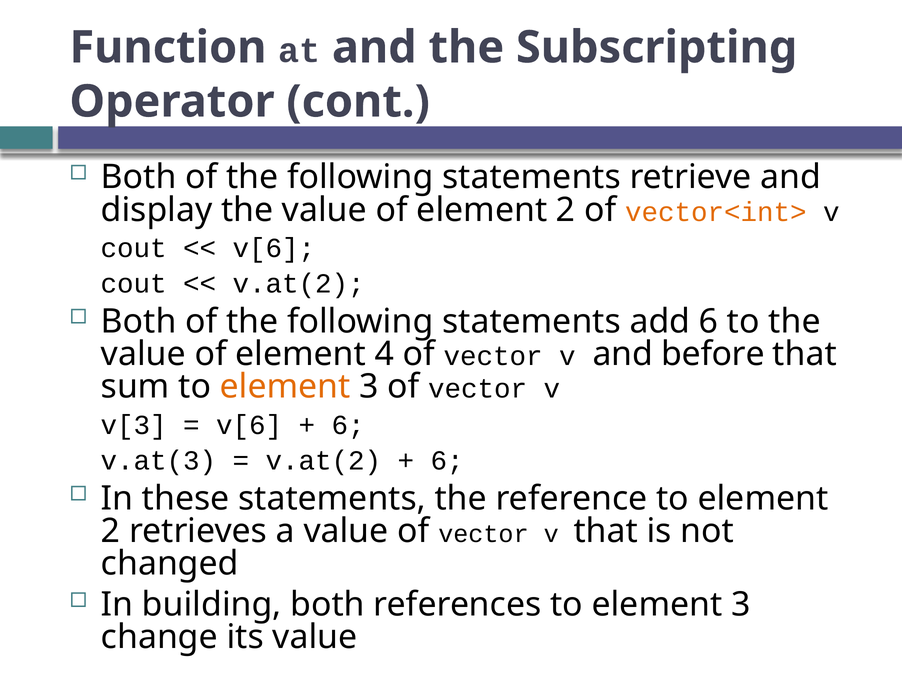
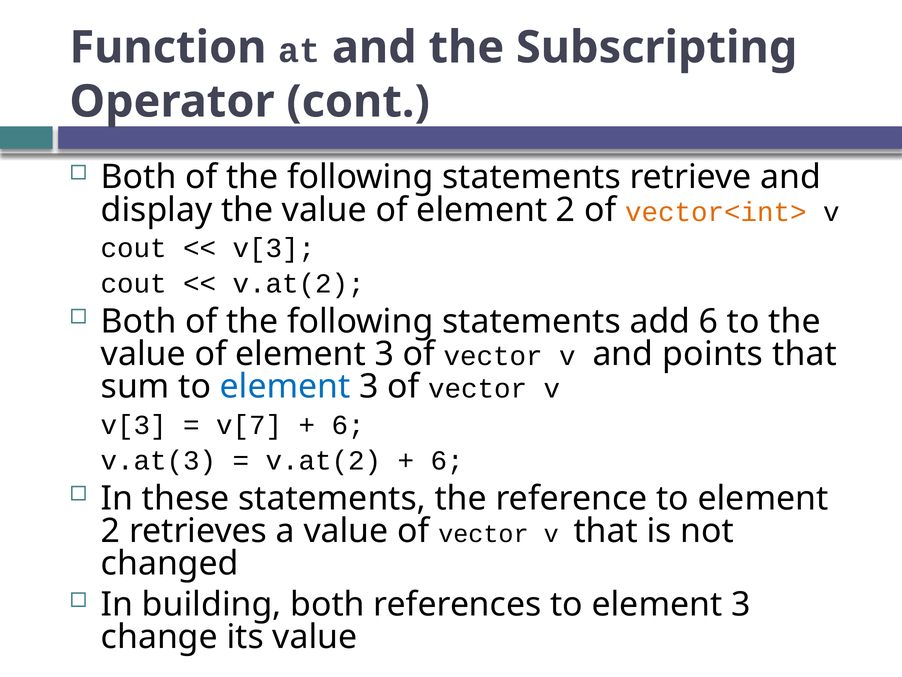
v[6 at (274, 248): v[6 -> v[3
of element 4: 4 -> 3
before: before -> points
element at (285, 386) colour: orange -> blue
v[6 at (249, 425): v[6 -> v[7
